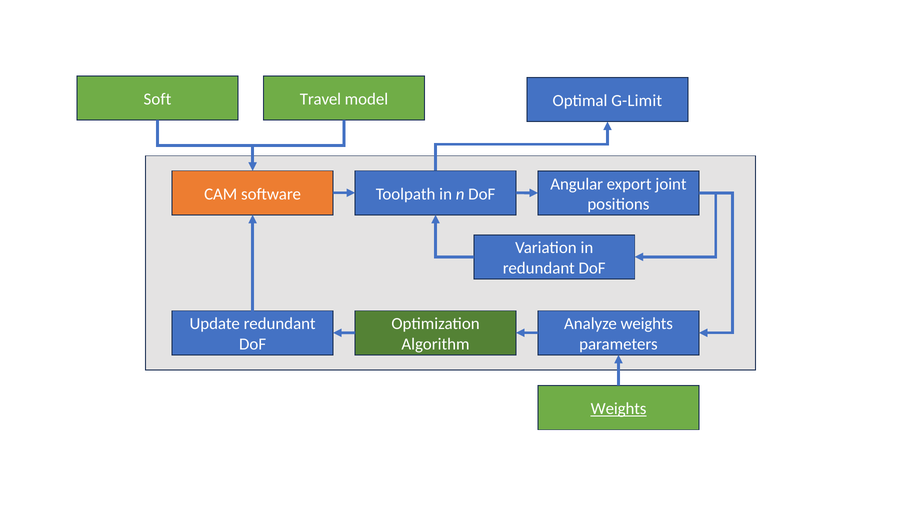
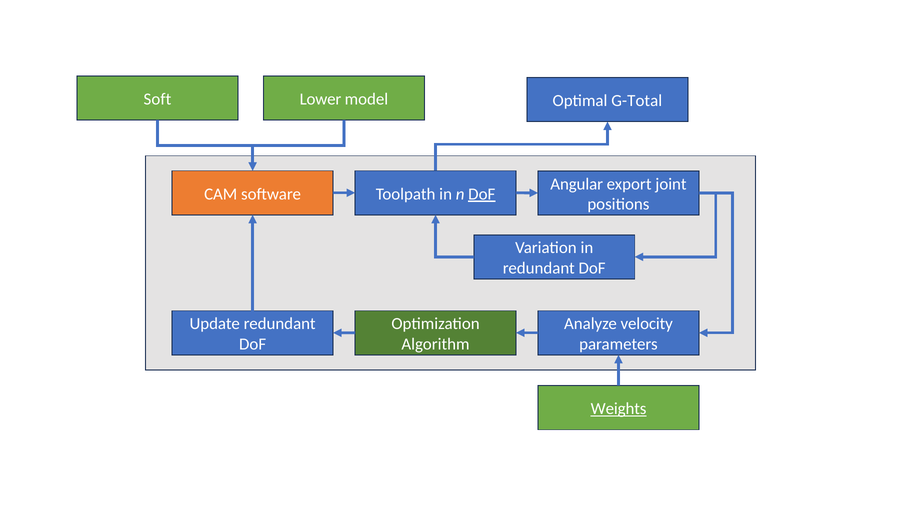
Travel: Travel -> Lower
G-Limit: G-Limit -> G-Total
DoF at (482, 194) underline: none -> present
Analyze weights: weights -> velocity
